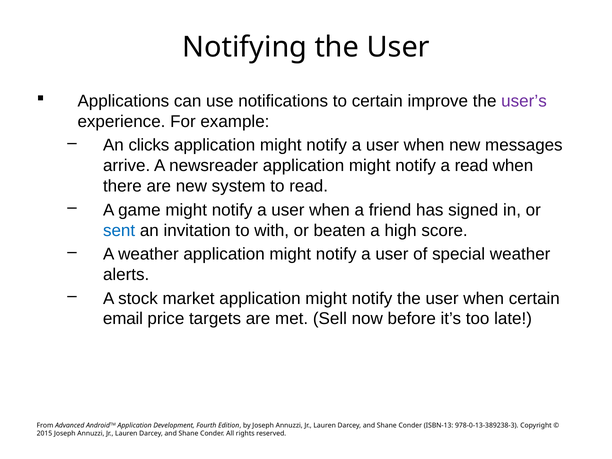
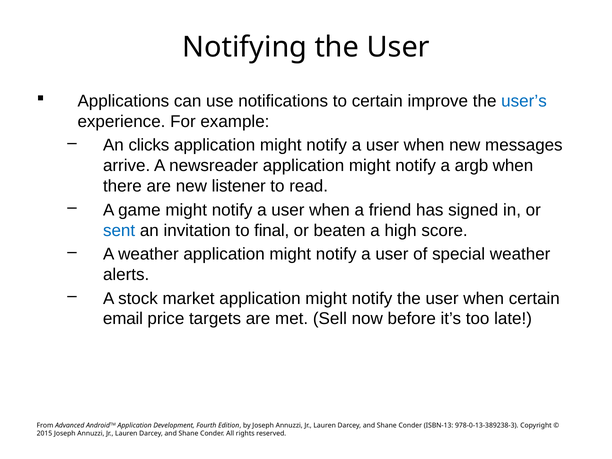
user’s colour: purple -> blue
a read: read -> argb
system: system -> listener
with: with -> final
